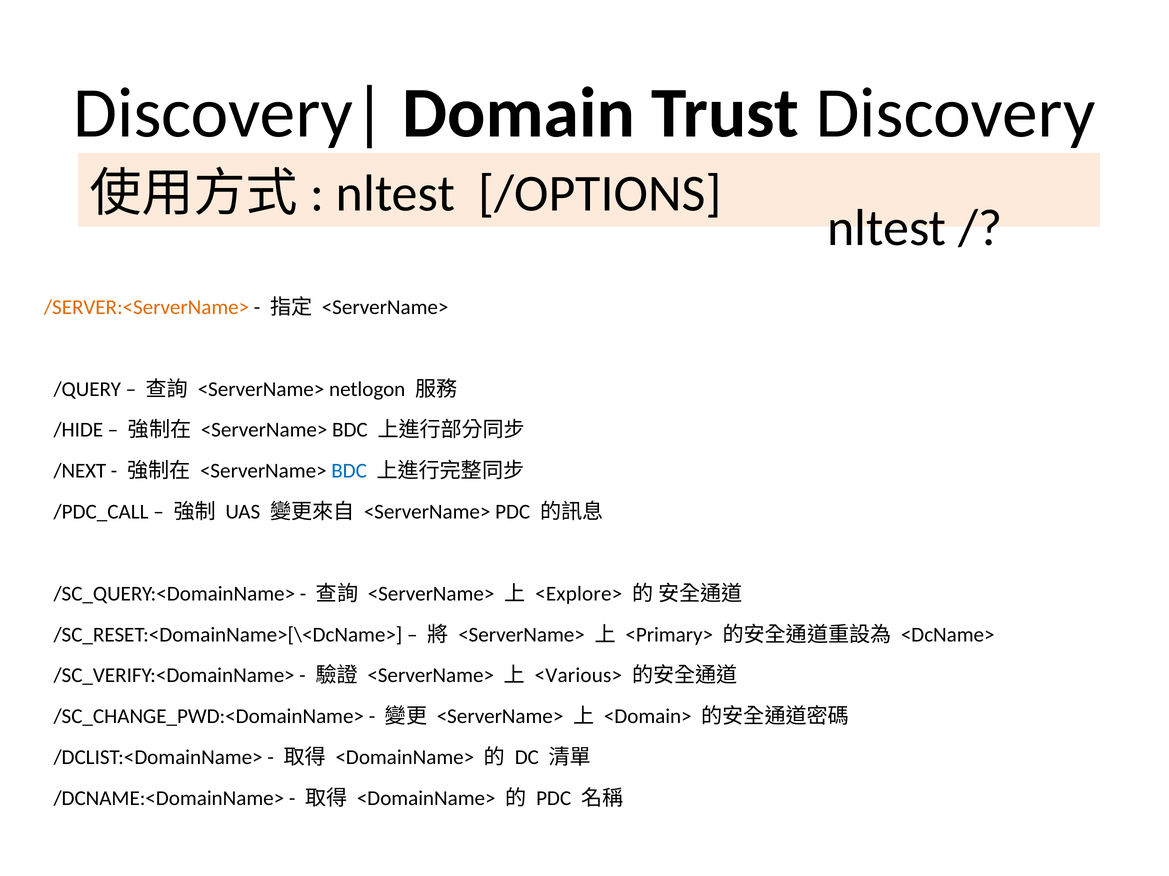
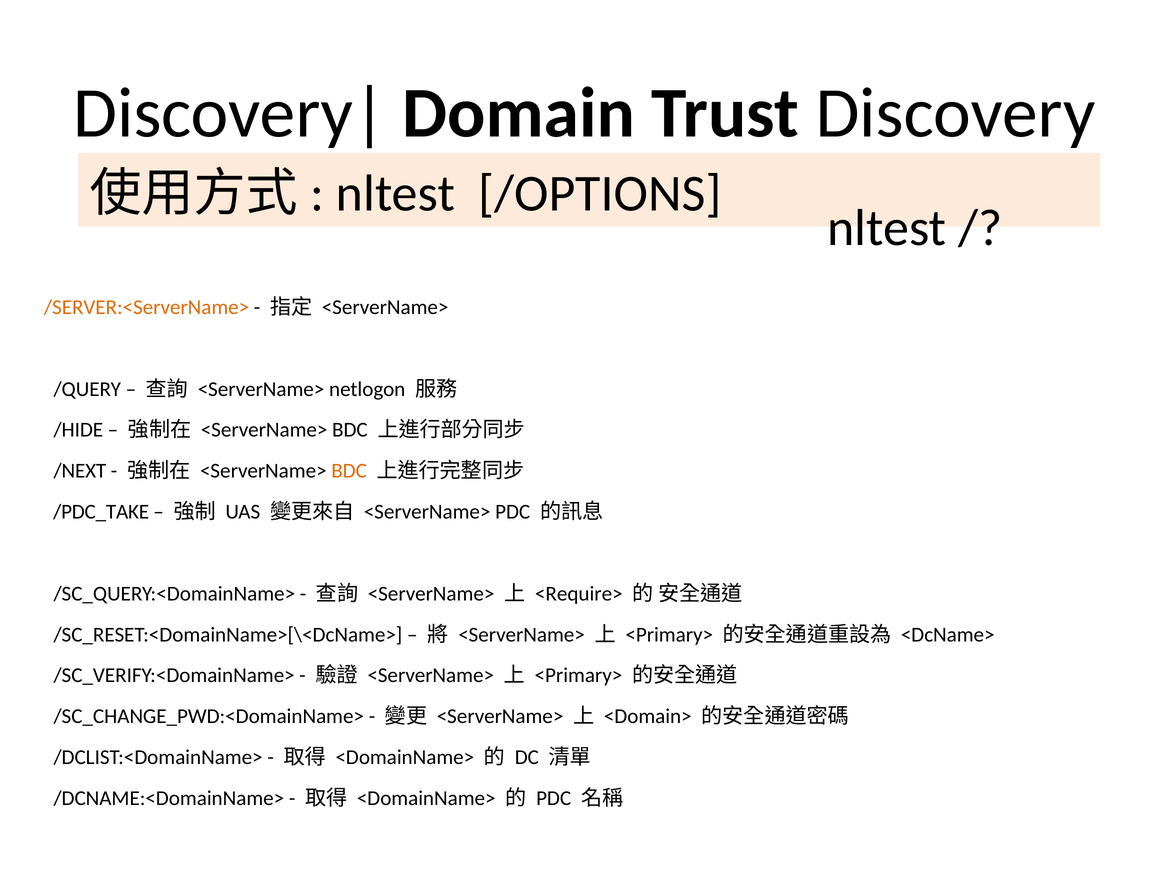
BDC at (349, 471) colour: blue -> orange
/PDC_CALL: /PDC_CALL -> /PDC_TAKE
<Explore>: <Explore> -> <Require>
<Various> at (578, 676): <Various> -> <Primary>
